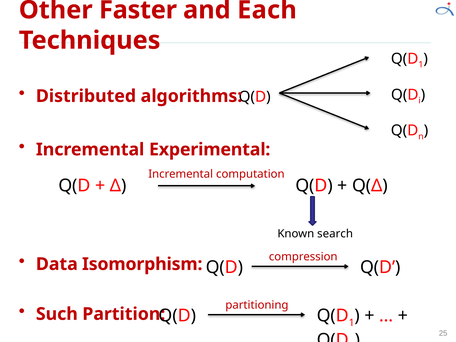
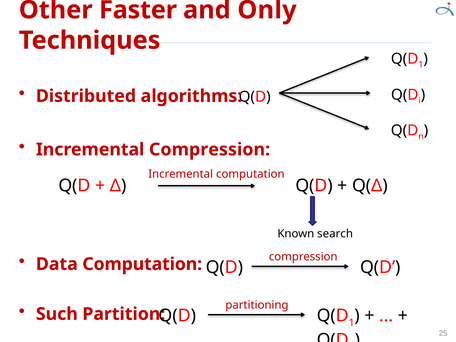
Each: Each -> Only
Incremental Experimental: Experimental -> Compression
Data Isomorphism: Isomorphism -> Computation
